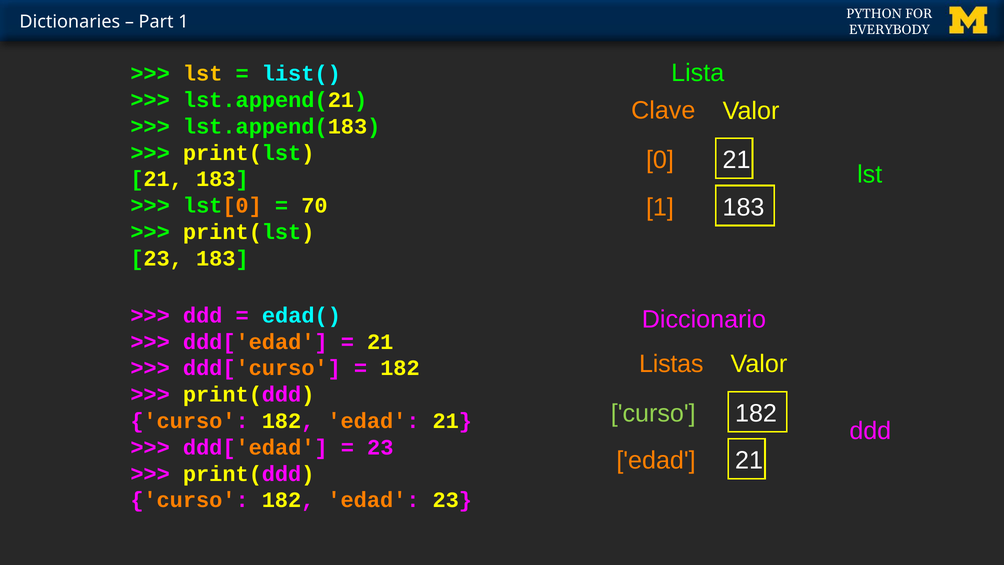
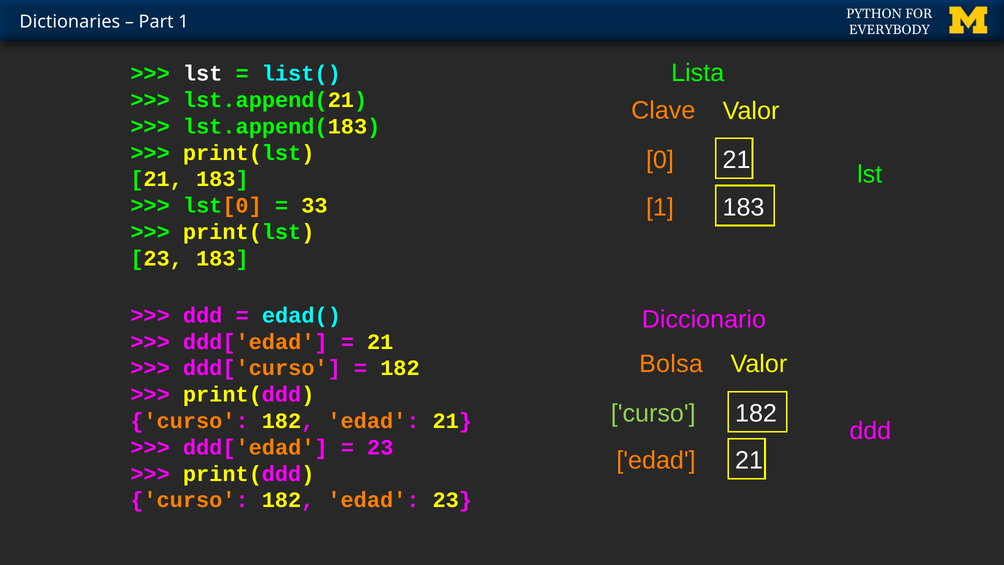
lst at (203, 74) colour: yellow -> white
70: 70 -> 33
Listas: Listas -> Bolsa
